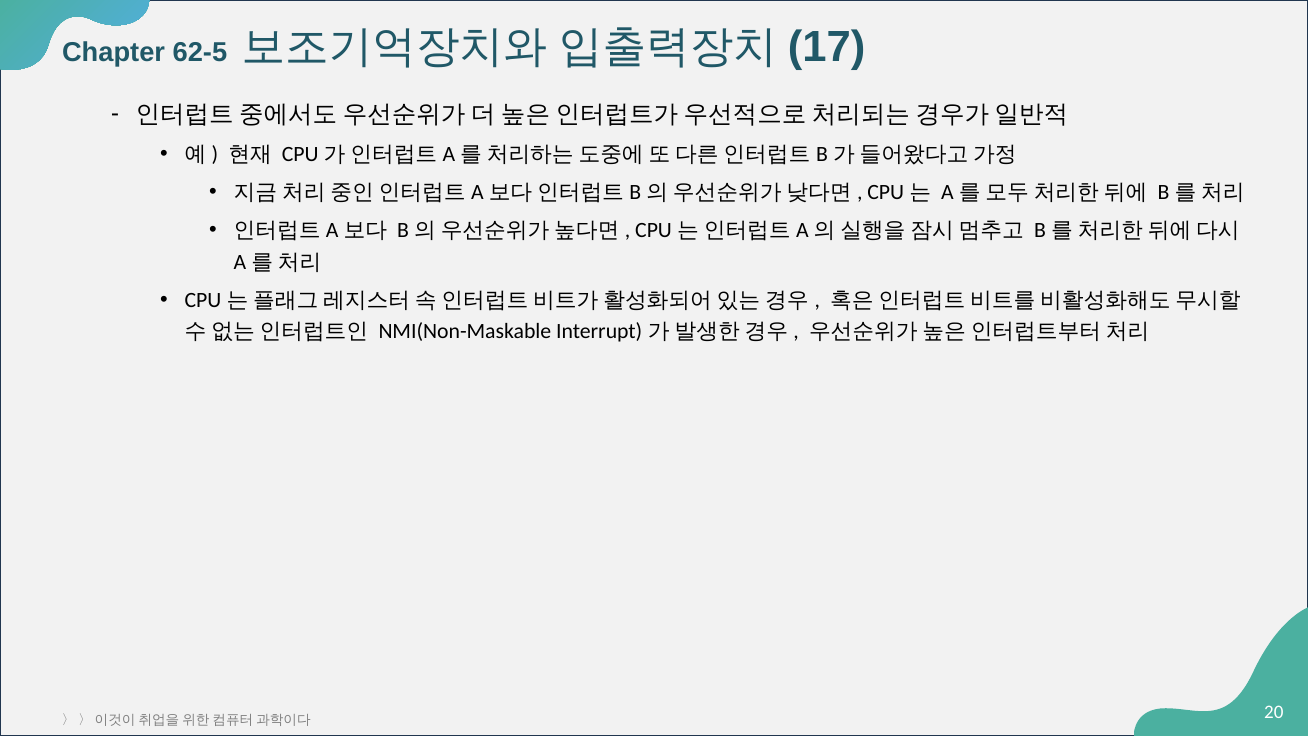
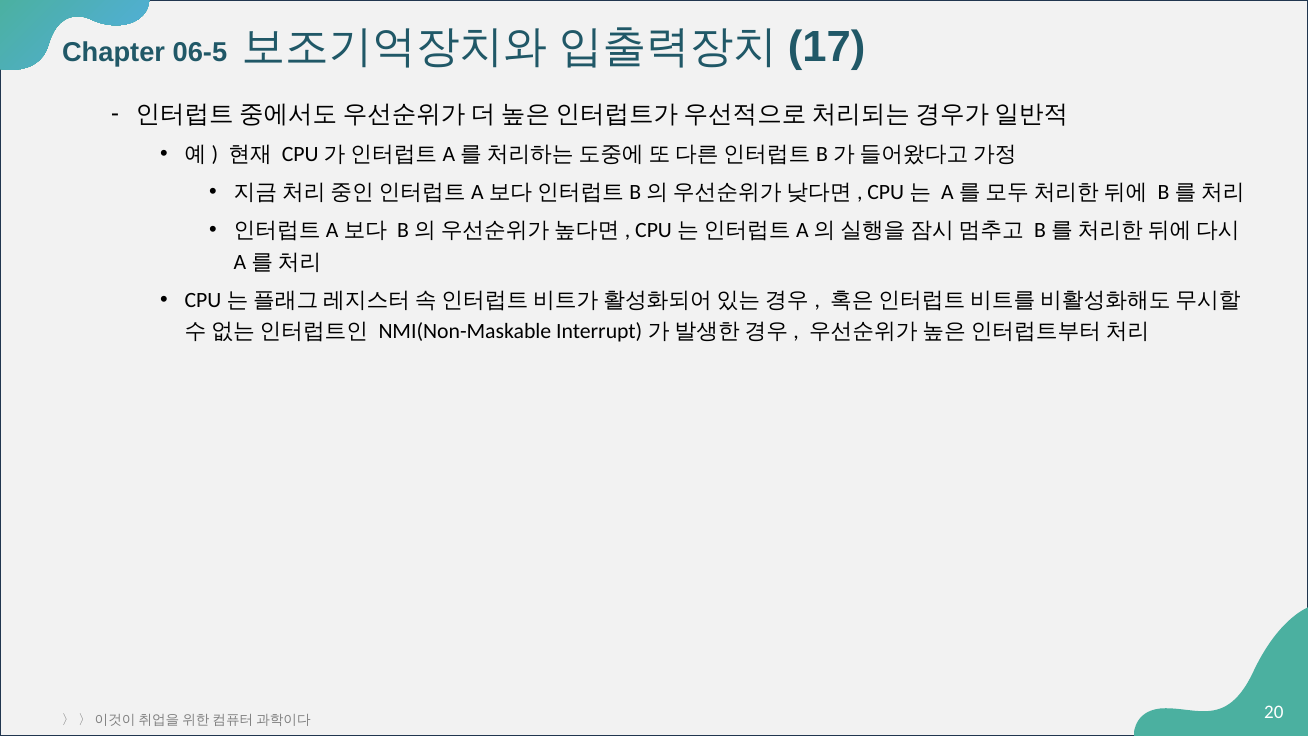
62-5: 62-5 -> 06-5
